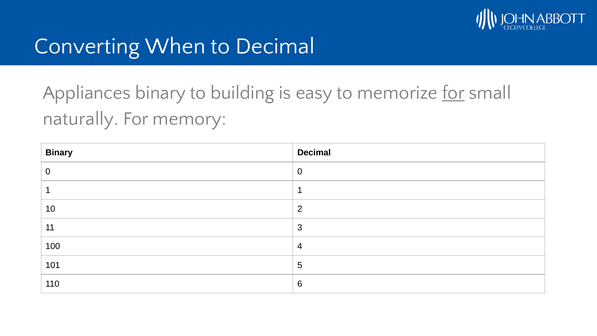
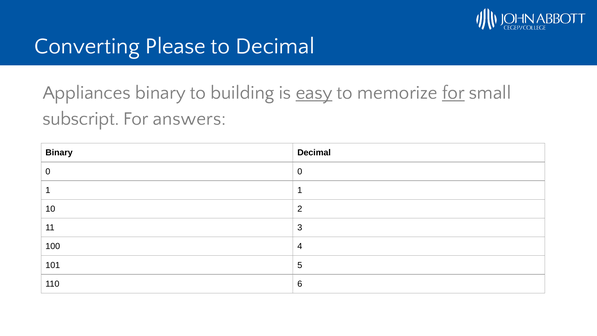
When: When -> Please
easy underline: none -> present
naturally: naturally -> subscript
memory: memory -> answers
